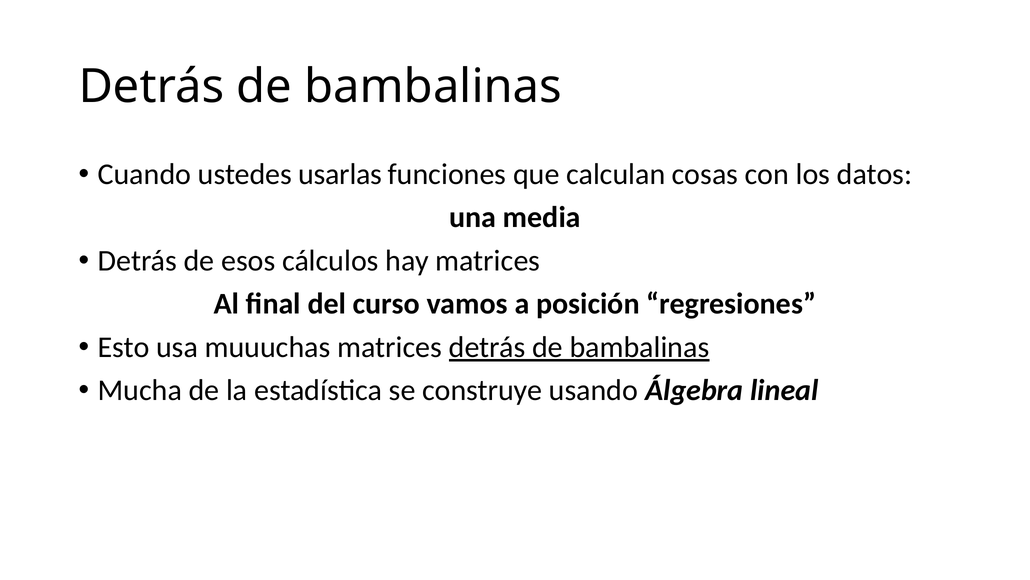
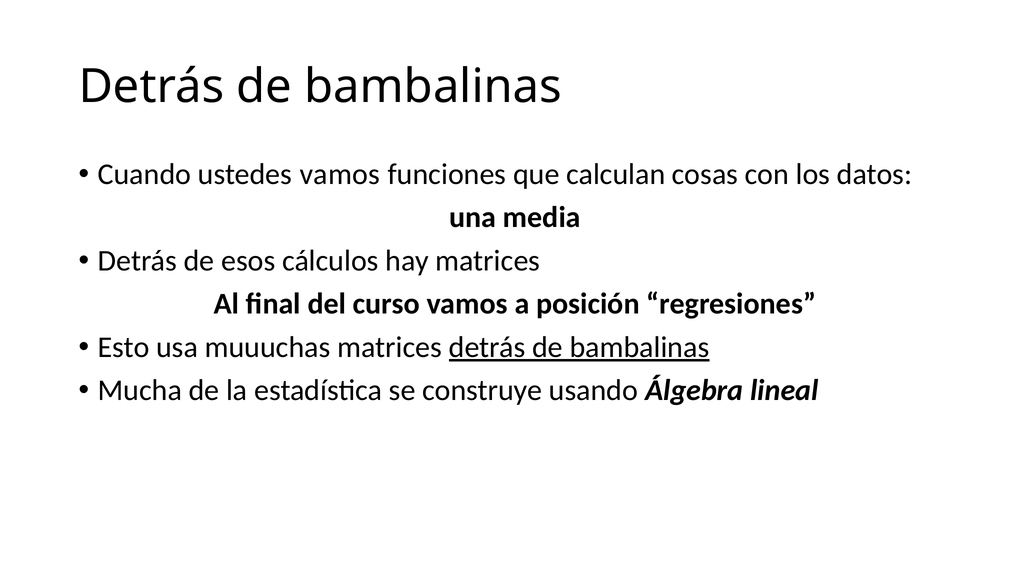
ustedes usarlas: usarlas -> vamos
